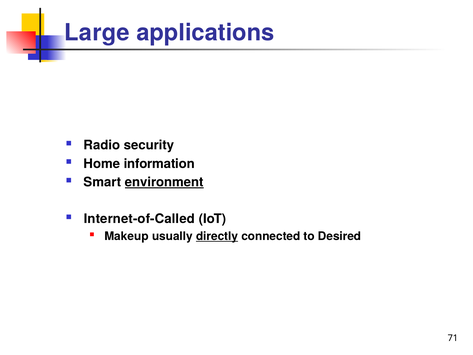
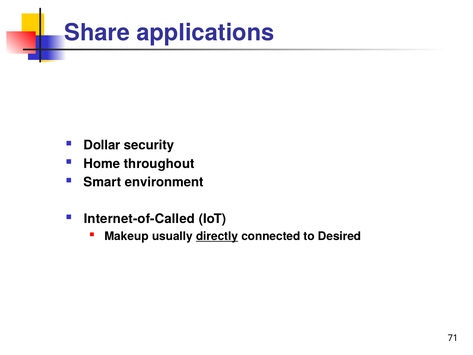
Large: Large -> Share
Radio: Radio -> Dollar
information: information -> throughout
environment underline: present -> none
